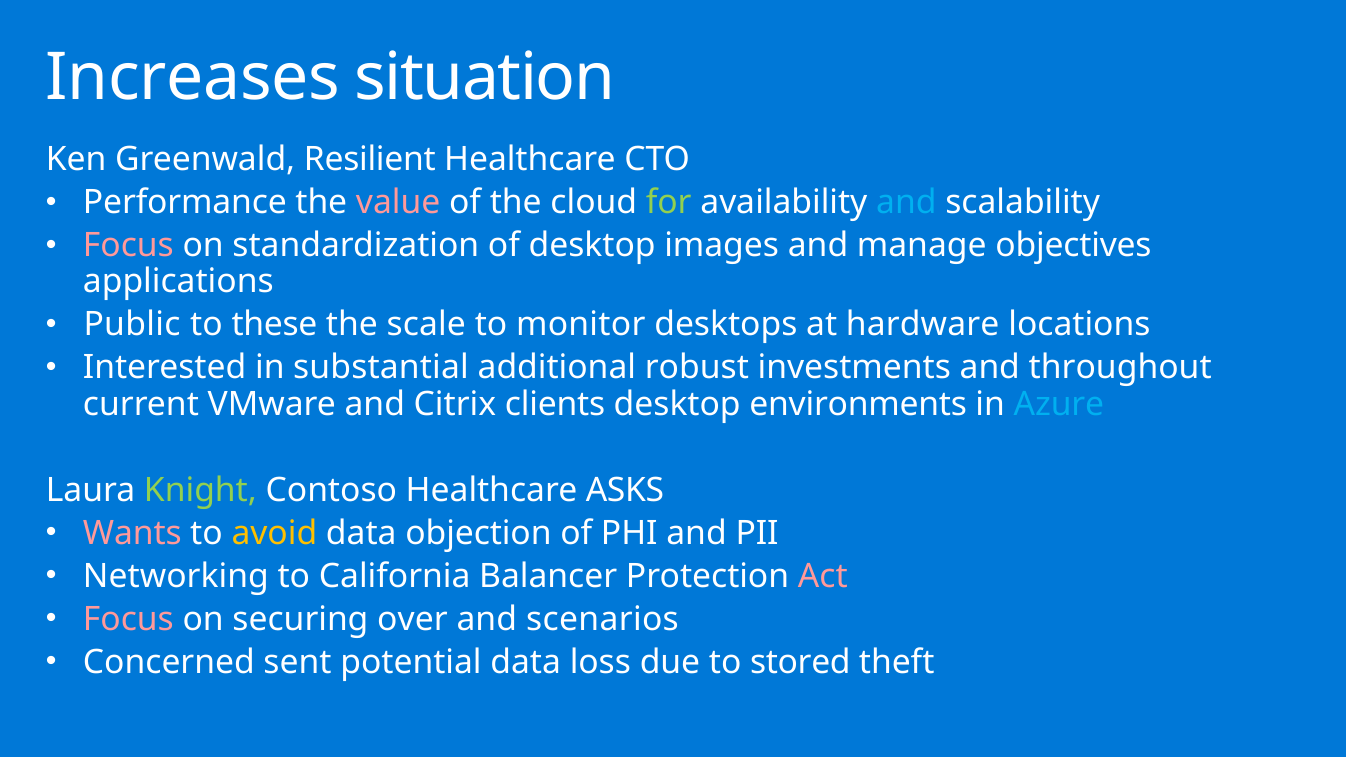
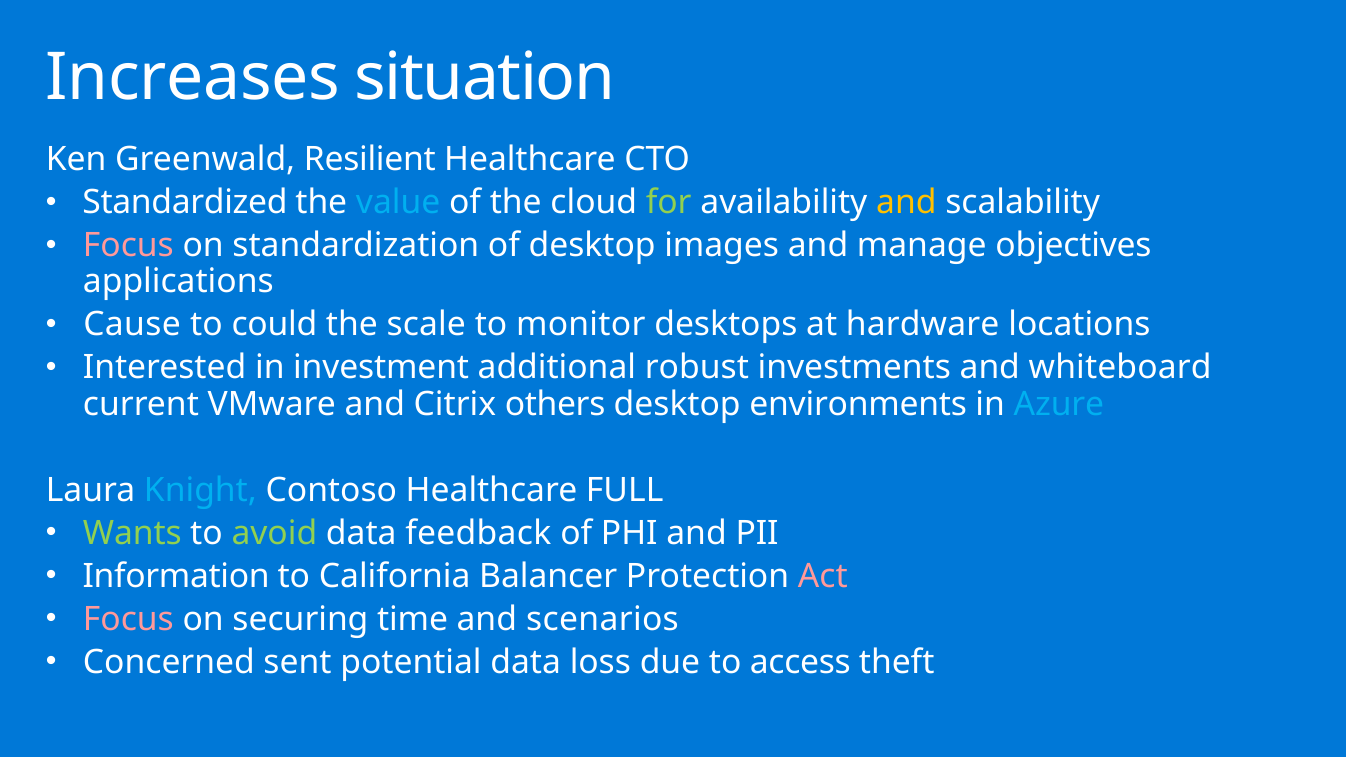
Performance: Performance -> Standardized
value colour: pink -> light blue
and at (906, 202) colour: light blue -> yellow
Public: Public -> Cause
these: these -> could
substantial: substantial -> investment
throughout: throughout -> whiteboard
clients: clients -> others
Knight colour: light green -> light blue
ASKS: ASKS -> FULL
Wants colour: pink -> light green
avoid colour: yellow -> light green
objection: objection -> feedback
Networking: Networking -> Information
over: over -> time
stored: stored -> access
